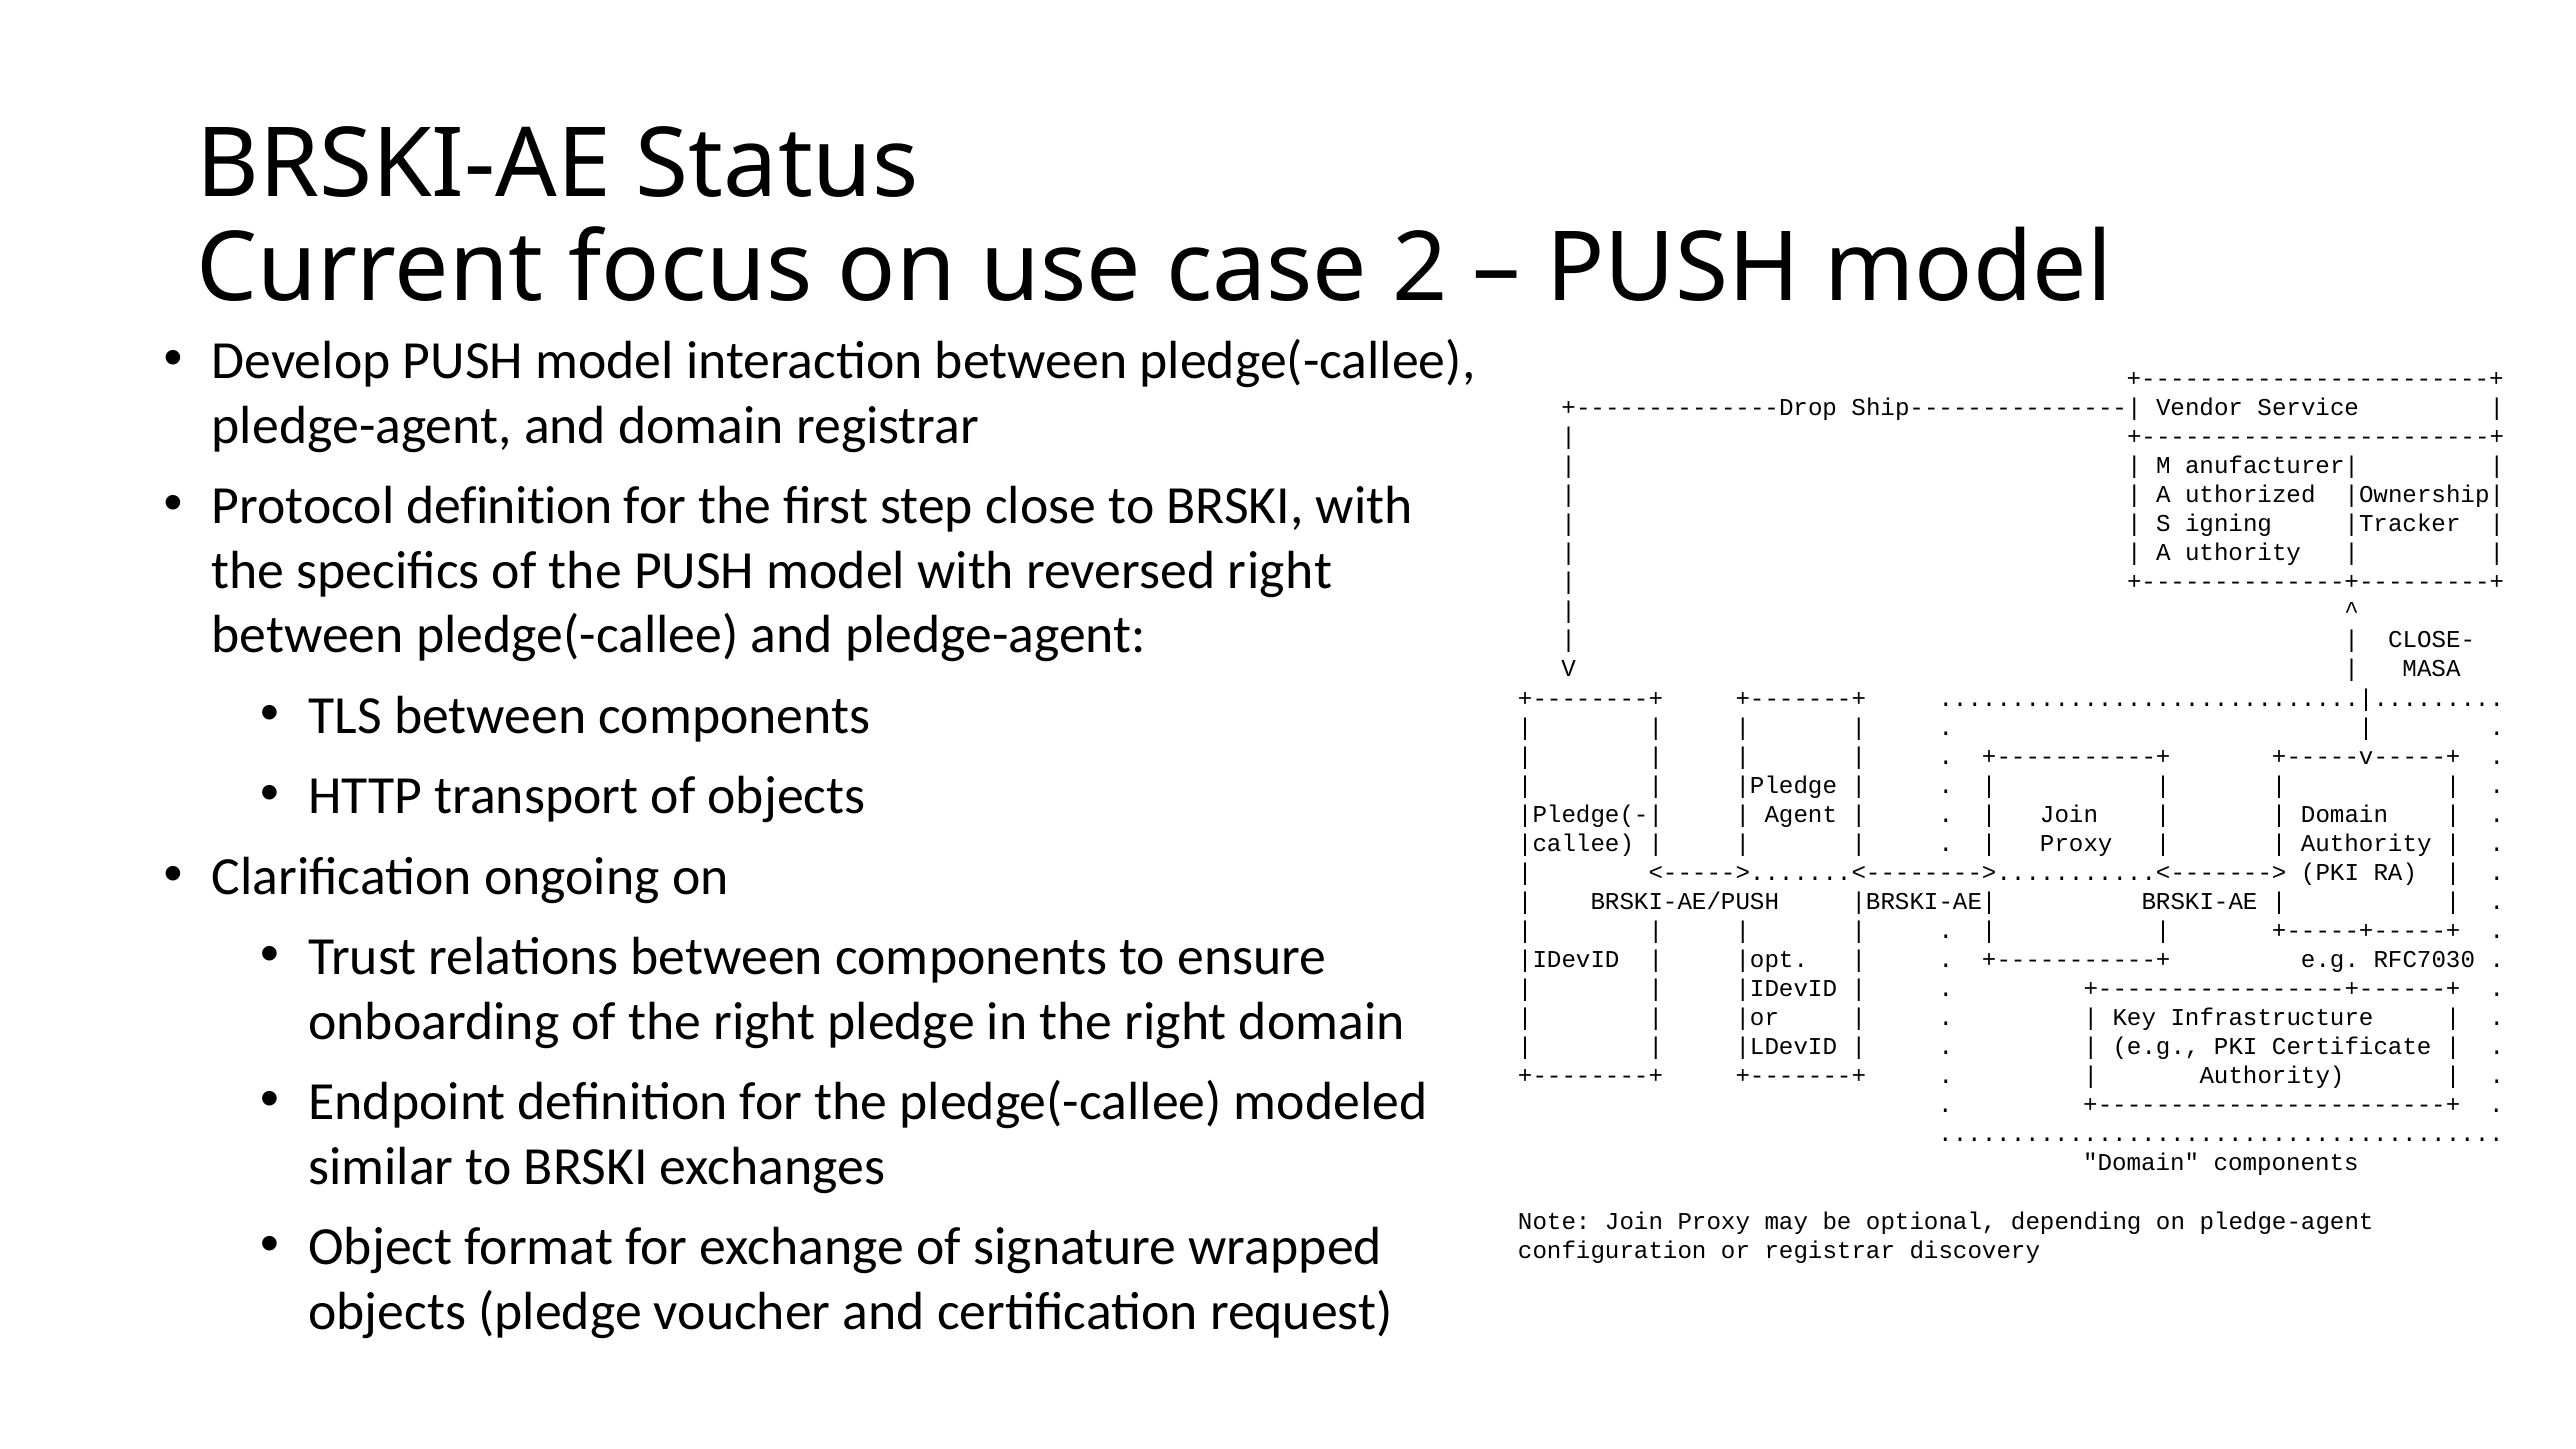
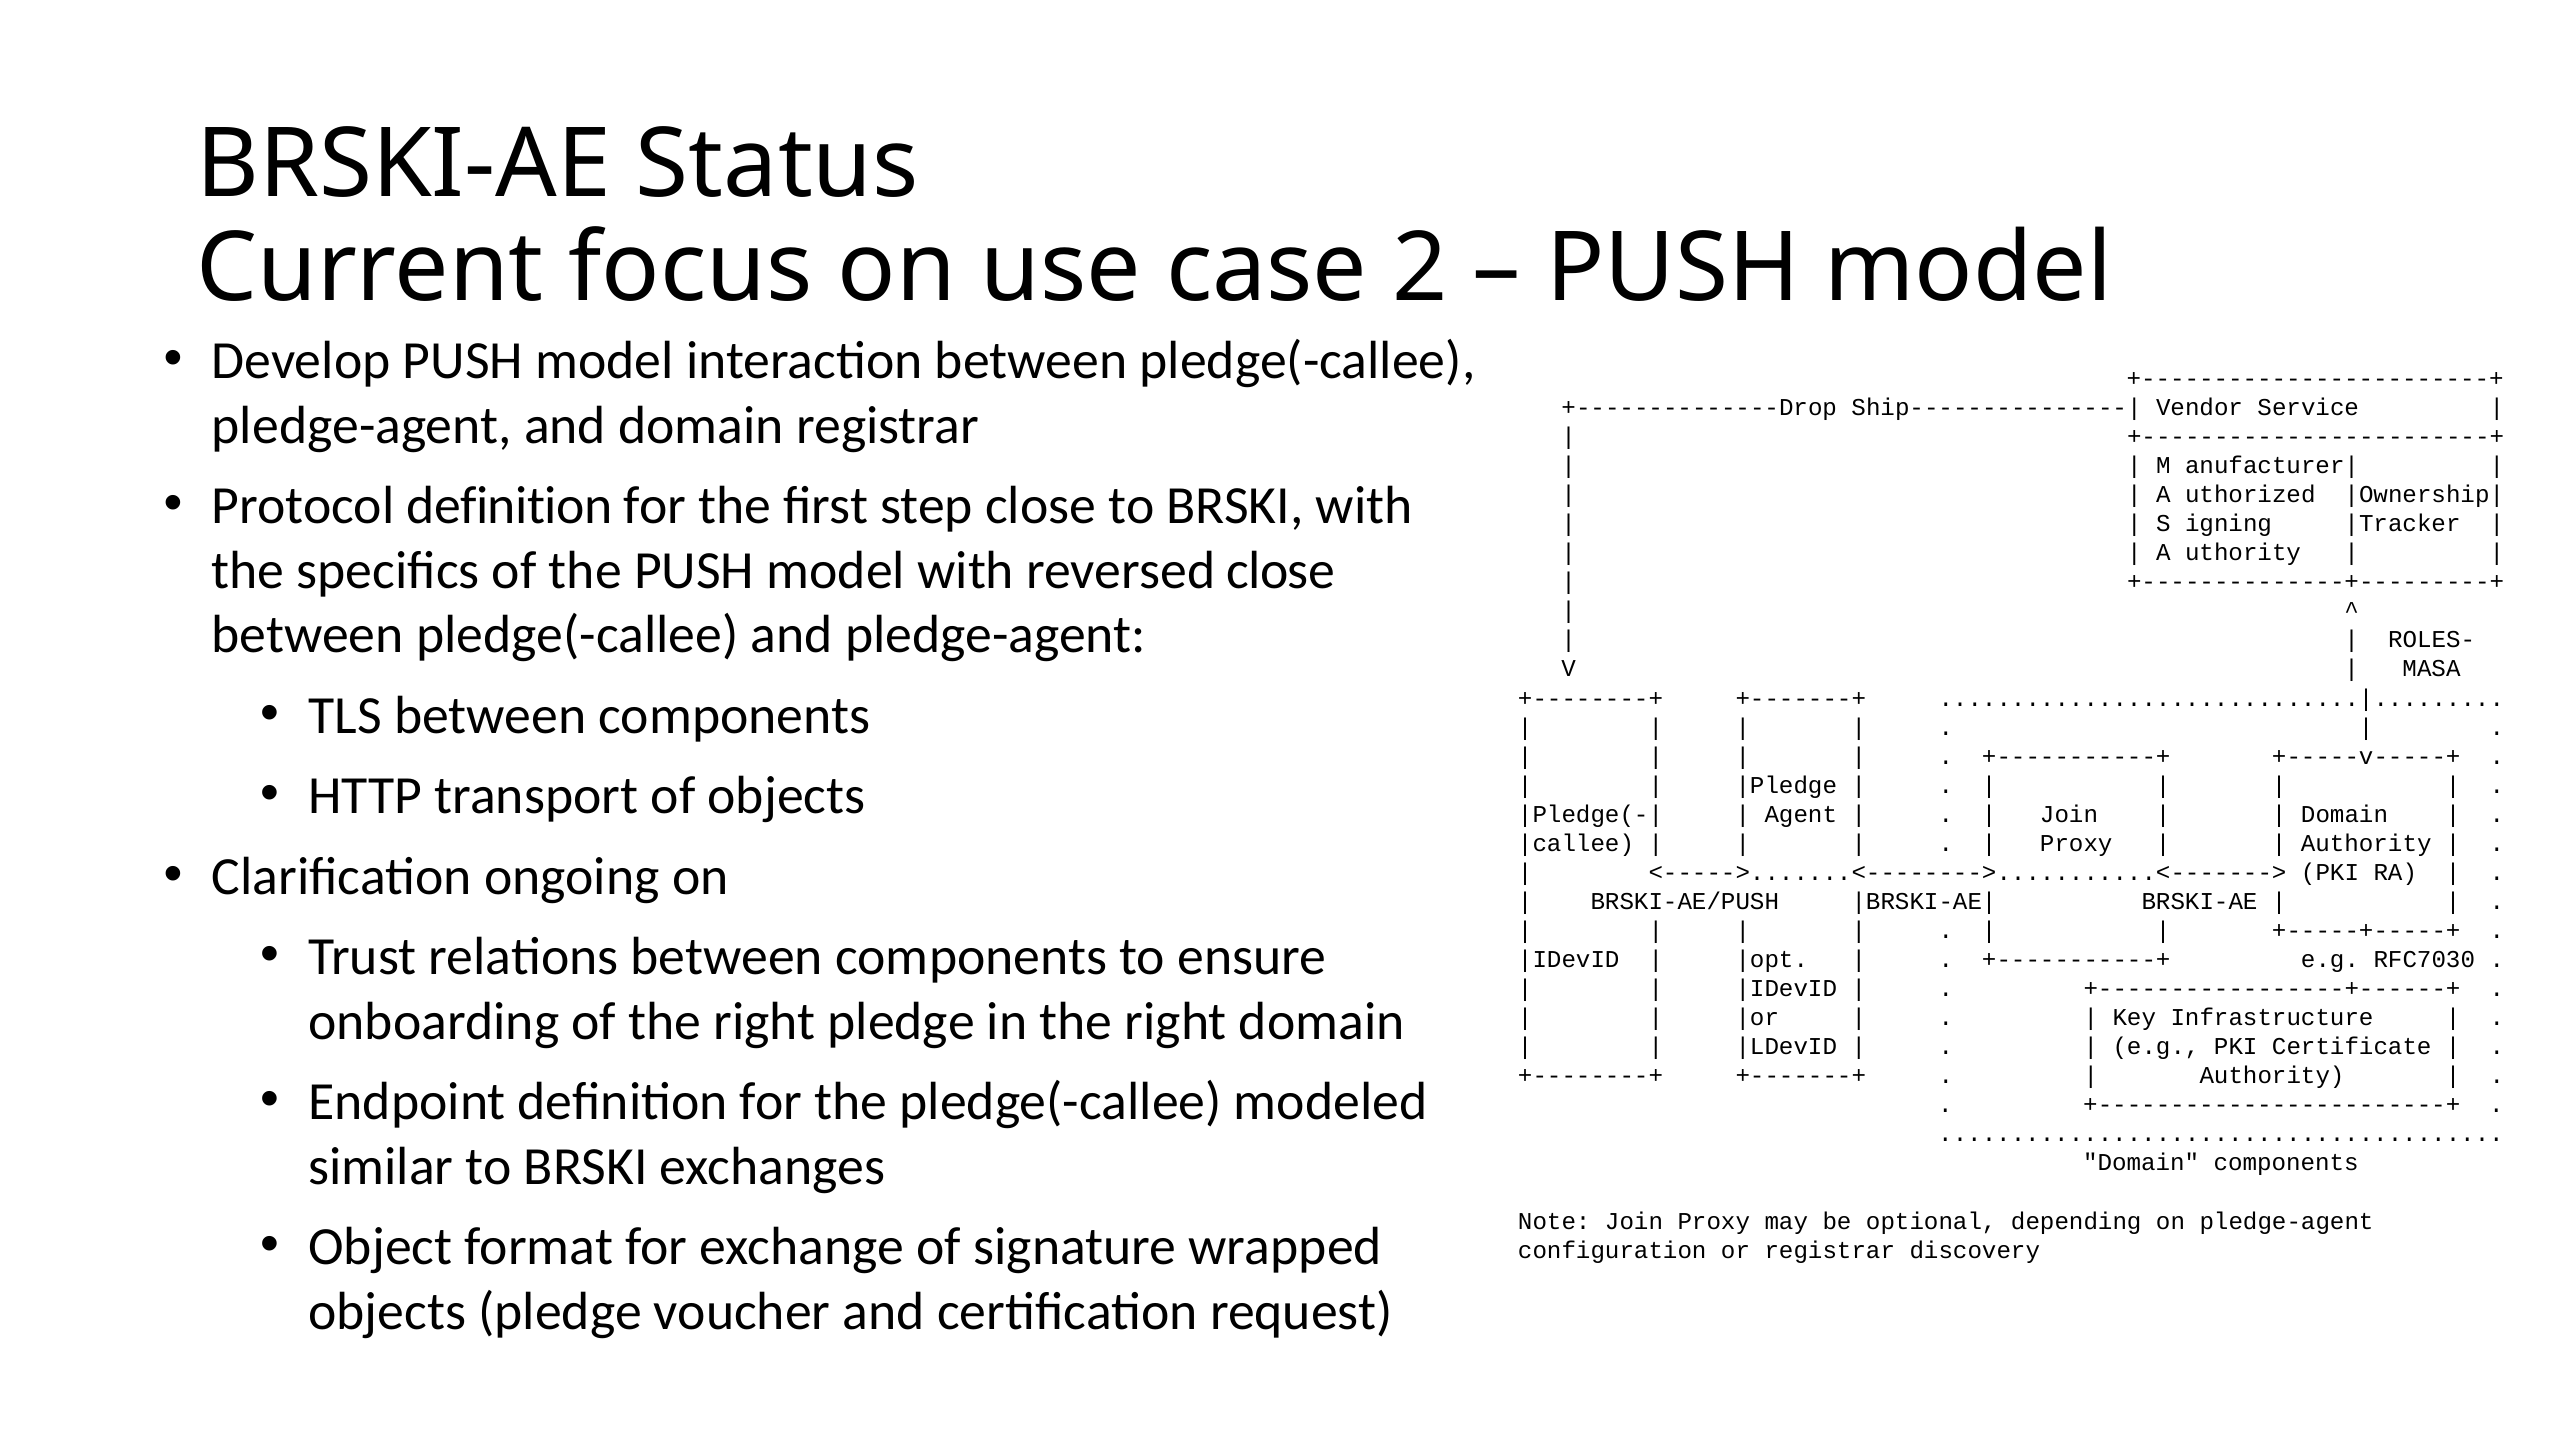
reversed right: right -> close
CLOSE-: CLOSE- -> ROLES-
